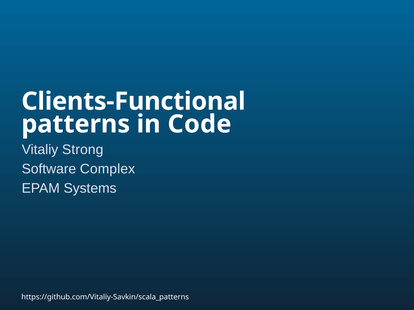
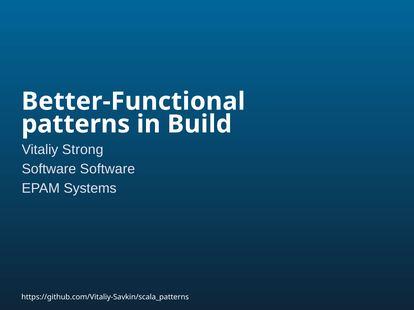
Clients-Functional: Clients-Functional -> Better-Functional
Code: Code -> Build
Software Complex: Complex -> Software
